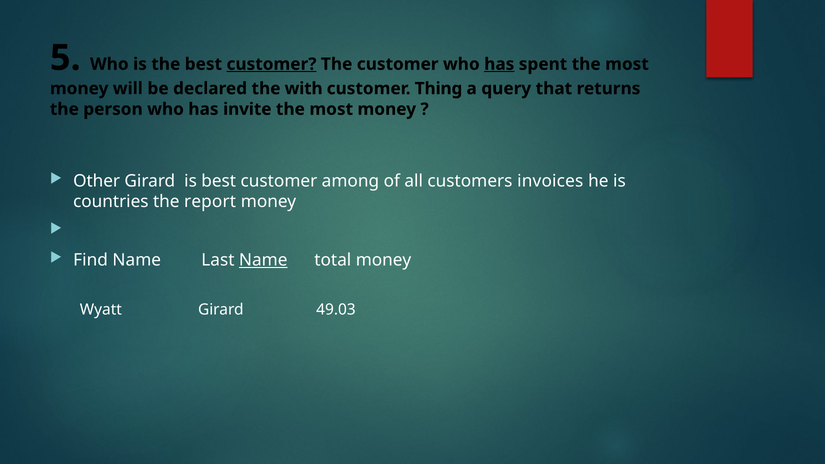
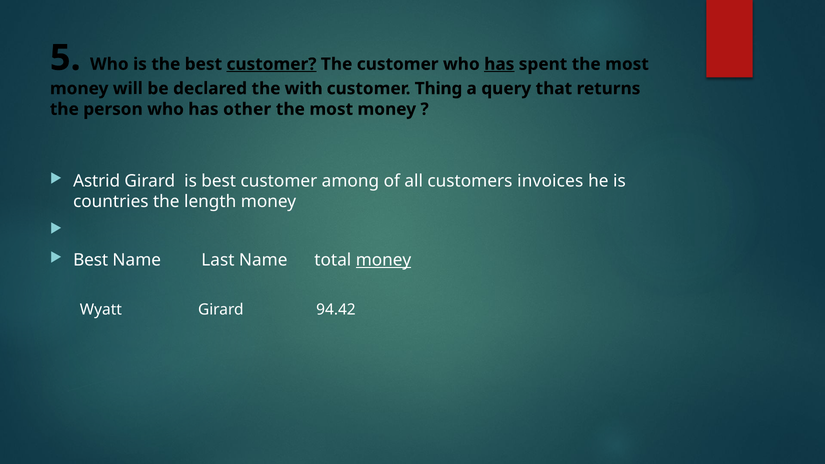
invite: invite -> other
Other: Other -> Astrid
report: report -> length
Find at (91, 260): Find -> Best
Name at (263, 260) underline: present -> none
money at (383, 260) underline: none -> present
49.03: 49.03 -> 94.42
